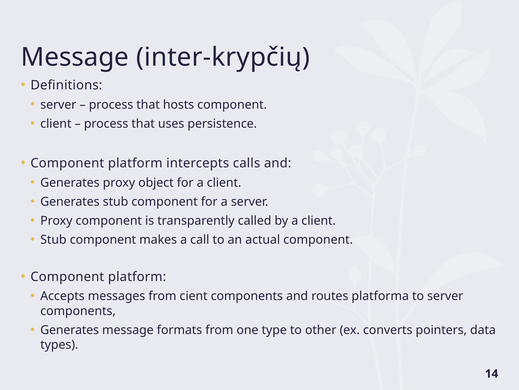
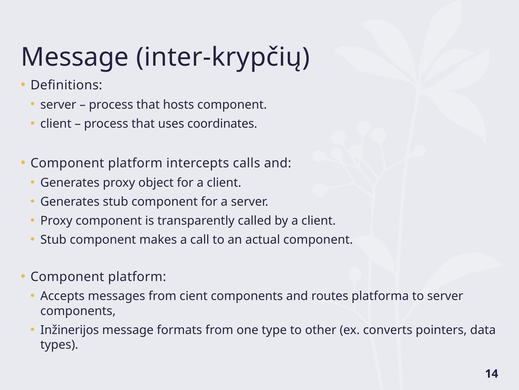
persistence: persistence -> coordinates
Generates at (70, 329): Generates -> Inžinerijos
